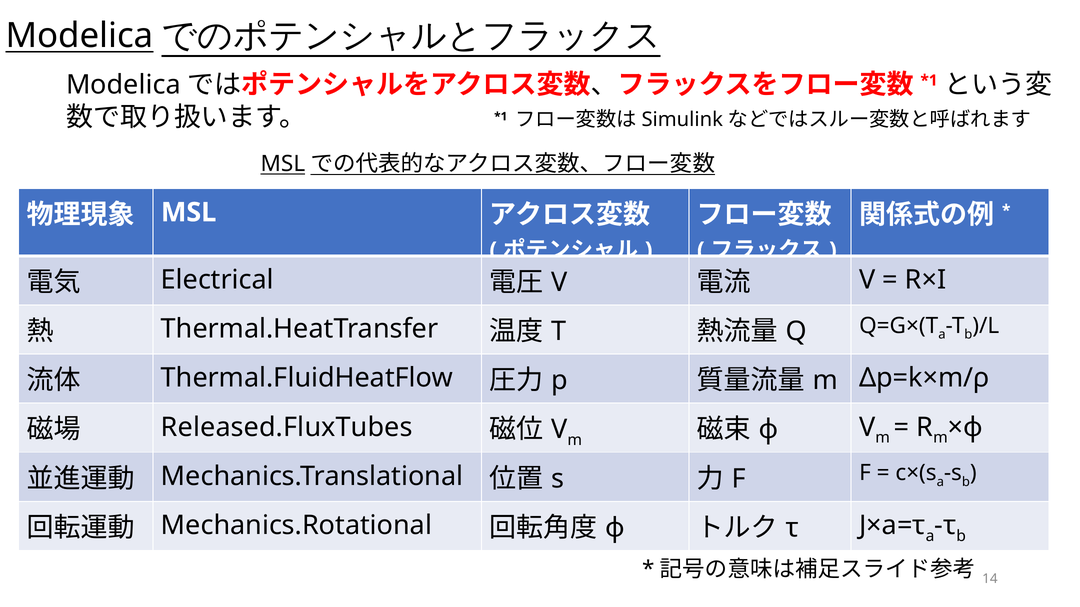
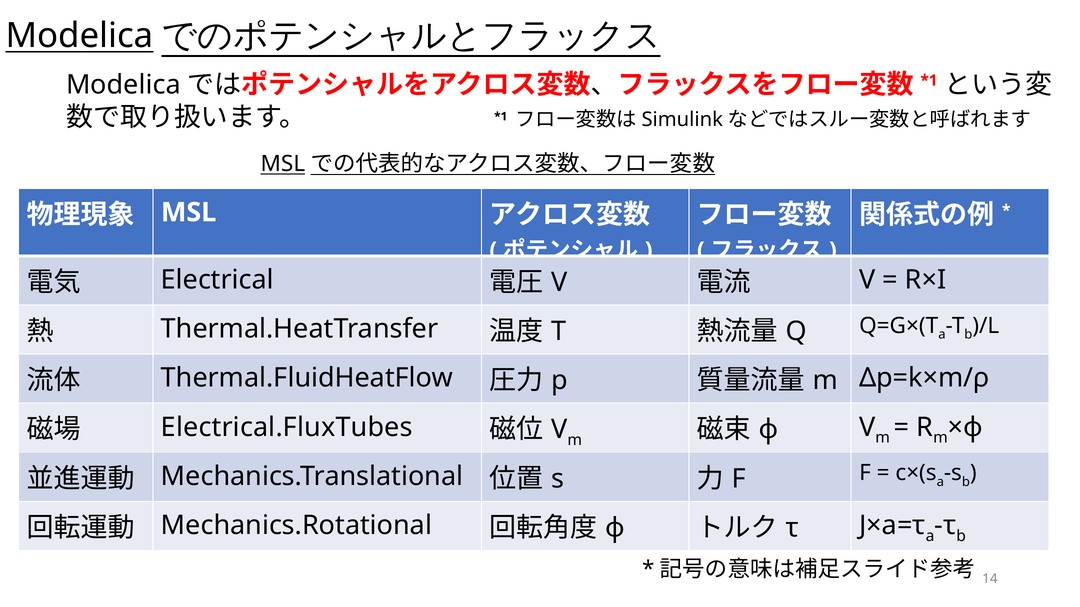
Released.FluxTubes: Released.FluxTubes -> Electrical.FluxTubes
